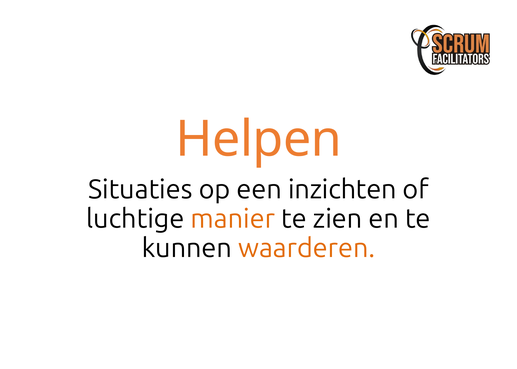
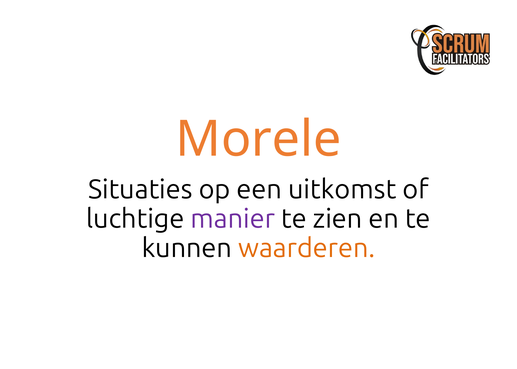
Helpen: Helpen -> Morele
inzichten: inzichten -> uitkomst
manier colour: orange -> purple
